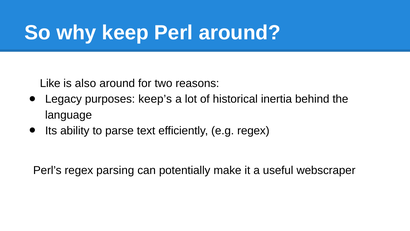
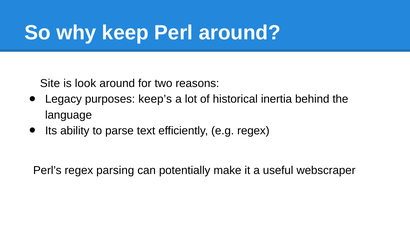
Like: Like -> Site
also: also -> look
